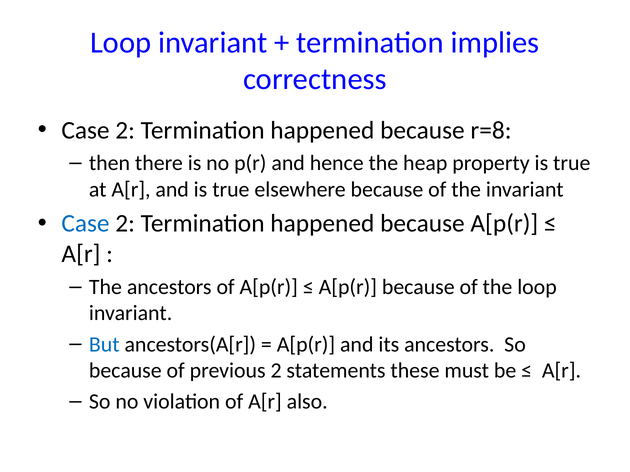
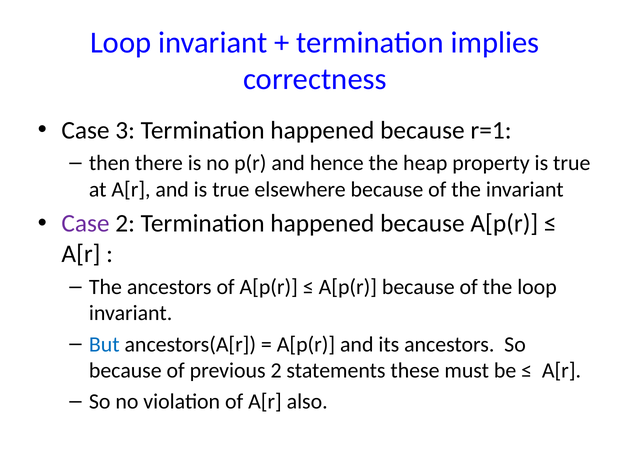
2 at (125, 130): 2 -> 3
r=8: r=8 -> r=1
Case at (86, 224) colour: blue -> purple
